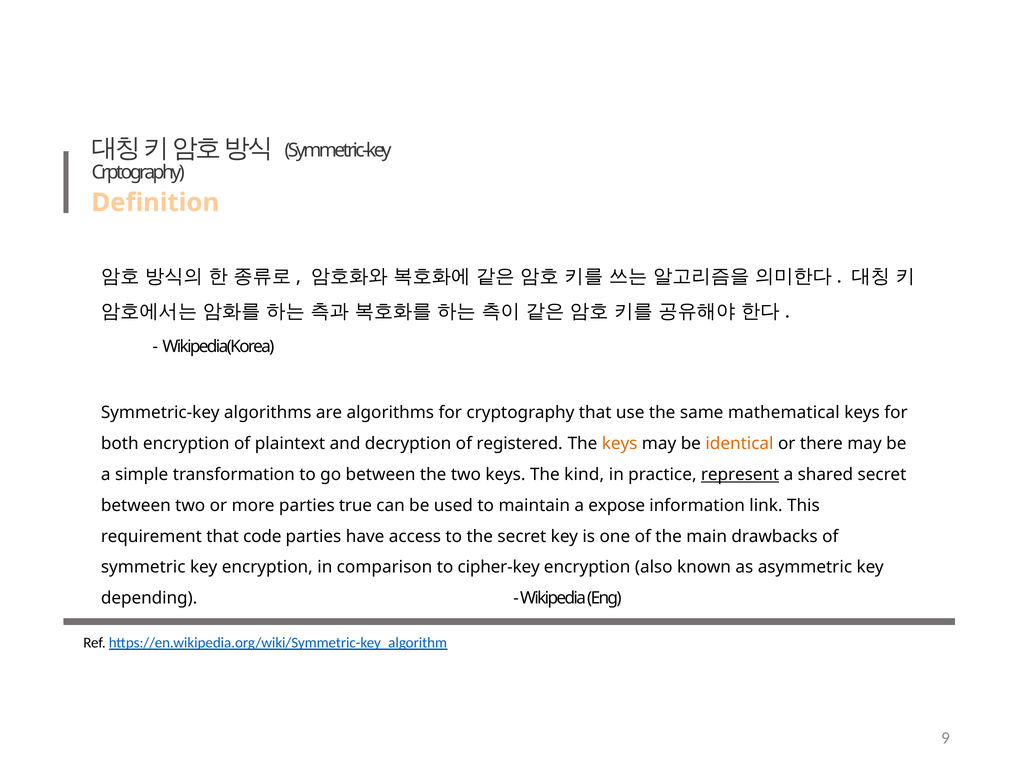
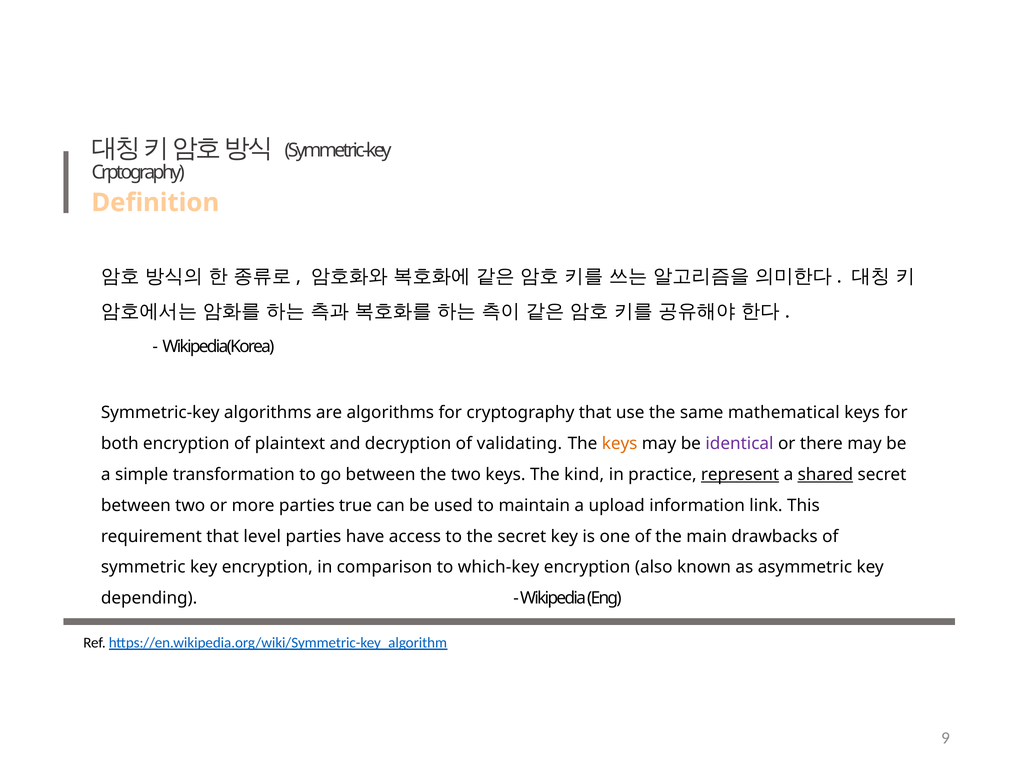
registered: registered -> validating
identical colour: orange -> purple
shared underline: none -> present
expose: expose -> upload
code: code -> level
cipher-key: cipher-key -> which-key
